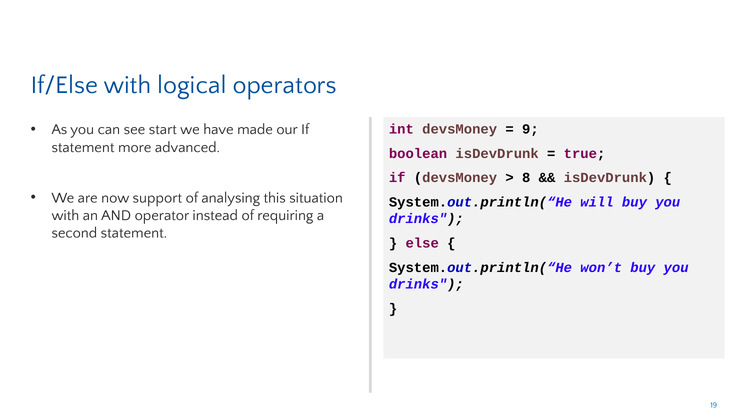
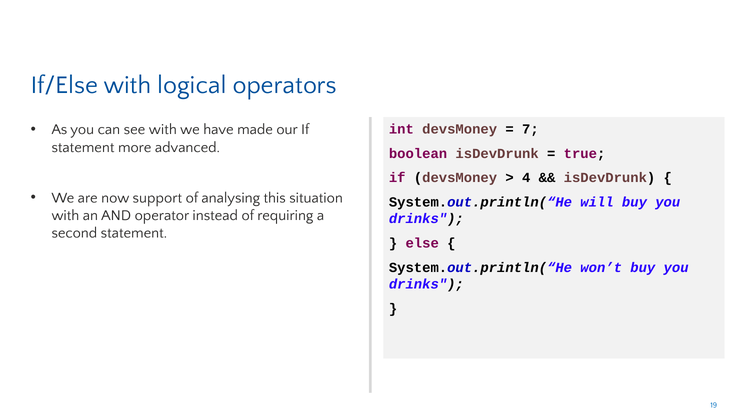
see start: start -> with
9: 9 -> 7
8: 8 -> 4
